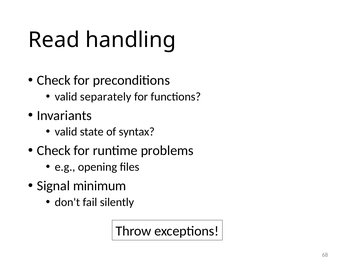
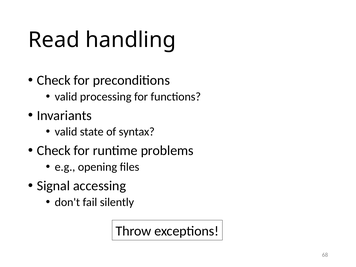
separately: separately -> processing
minimum: minimum -> accessing
